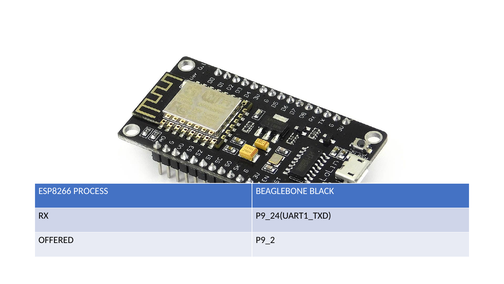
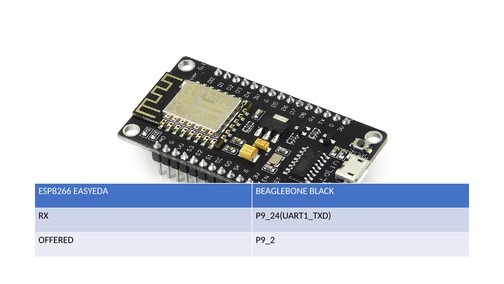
PROCESS: PROCESS -> EASYEDA
